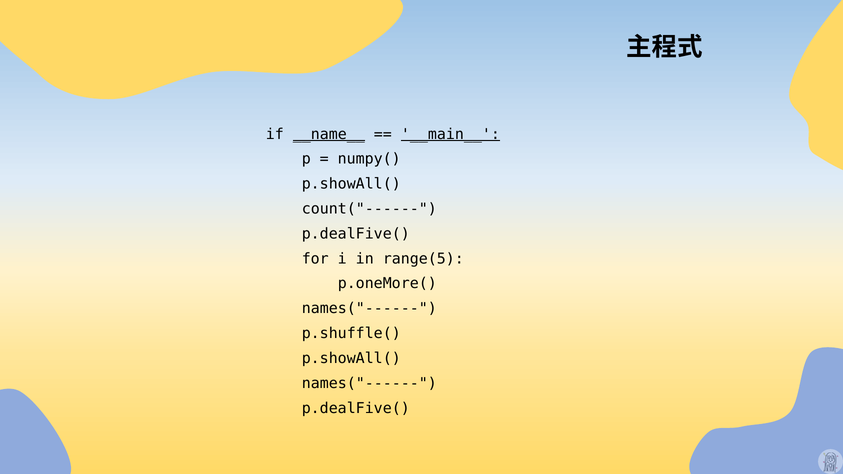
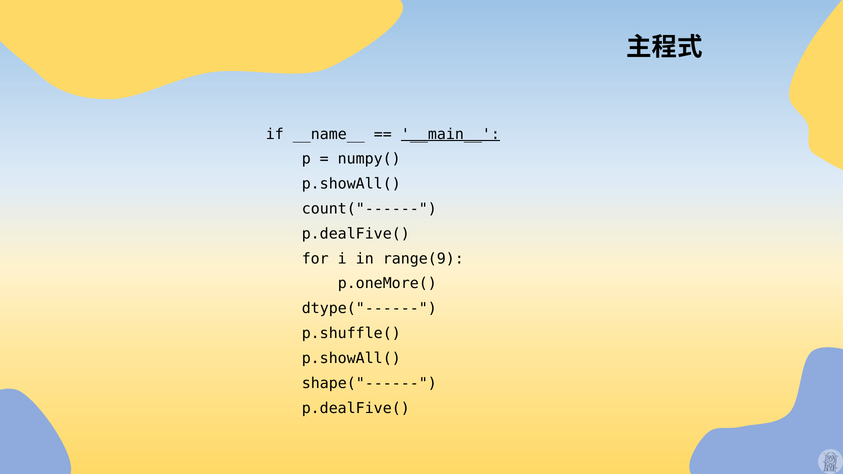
__name__ underline: present -> none
range(5: range(5 -> range(9
names("------ at (369, 309): names("------ -> dtype("------
names("------ at (369, 383): names("------ -> shape("------
